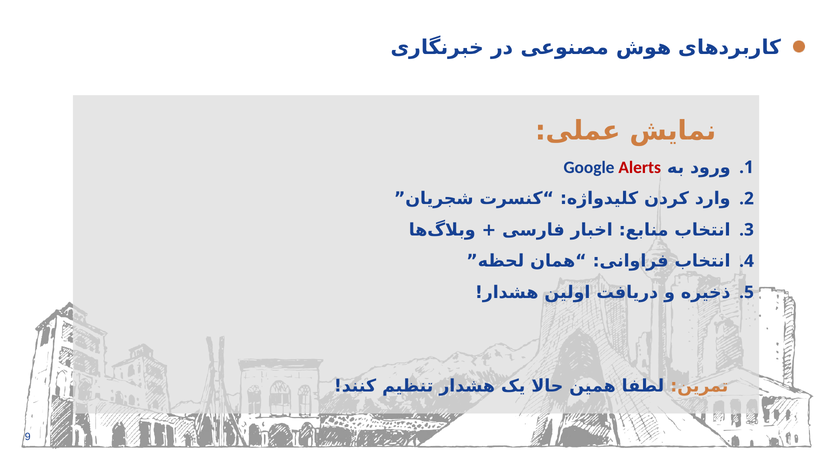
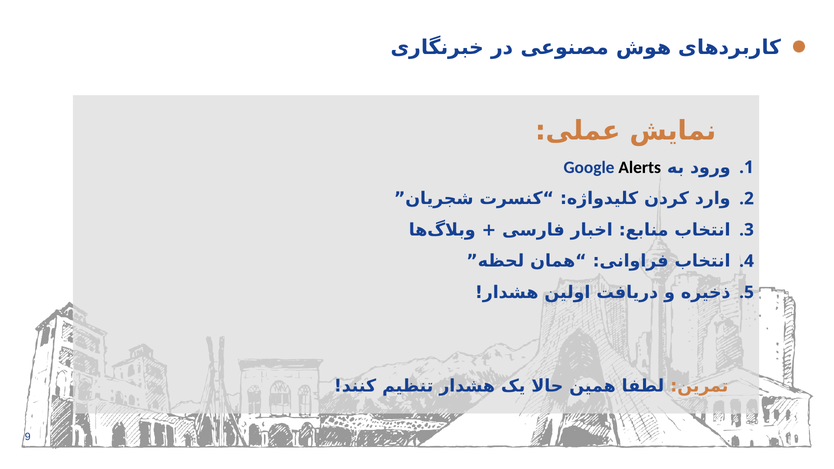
Alerts colour: red -> black
